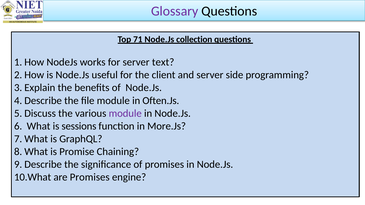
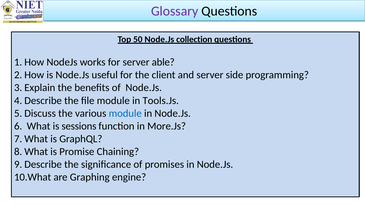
71: 71 -> 50
text: text -> able
Often.Js: Often.Js -> Tools.Js
module at (125, 113) colour: purple -> blue
are Promises: Promises -> Graphing
